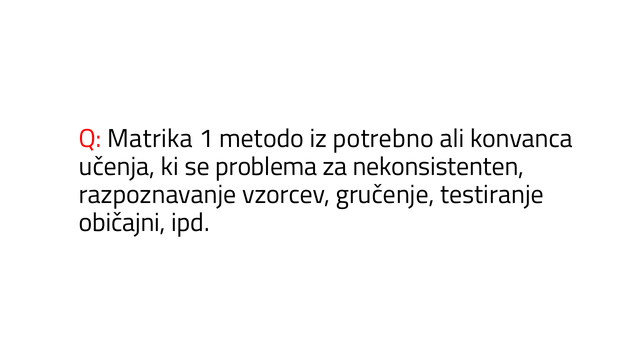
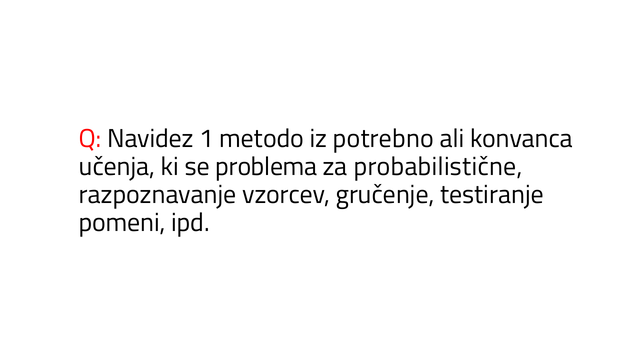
Matrika: Matrika -> Navidez
nekonsistenten: nekonsistenten -> probabilistične
običajni: običajni -> pomeni
